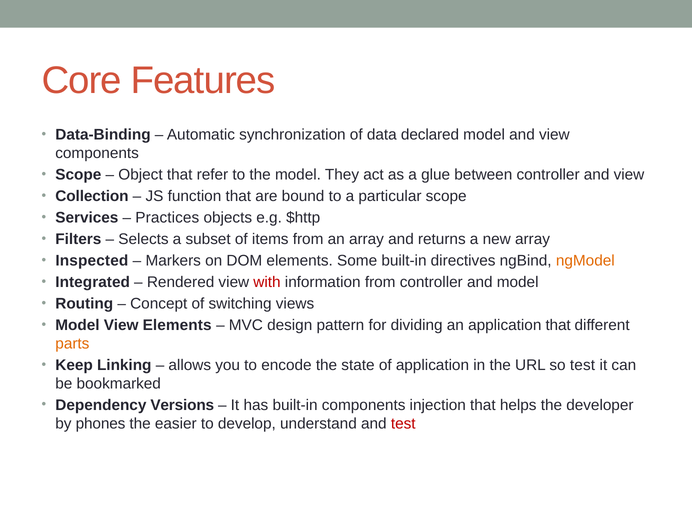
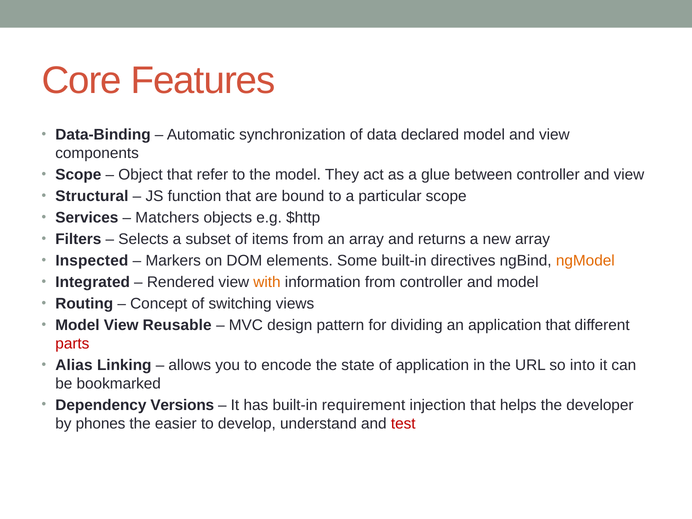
Collection: Collection -> Structural
Practices: Practices -> Matchers
with colour: red -> orange
View Elements: Elements -> Reusable
parts colour: orange -> red
Keep: Keep -> Alias
so test: test -> into
built-in components: components -> requirement
